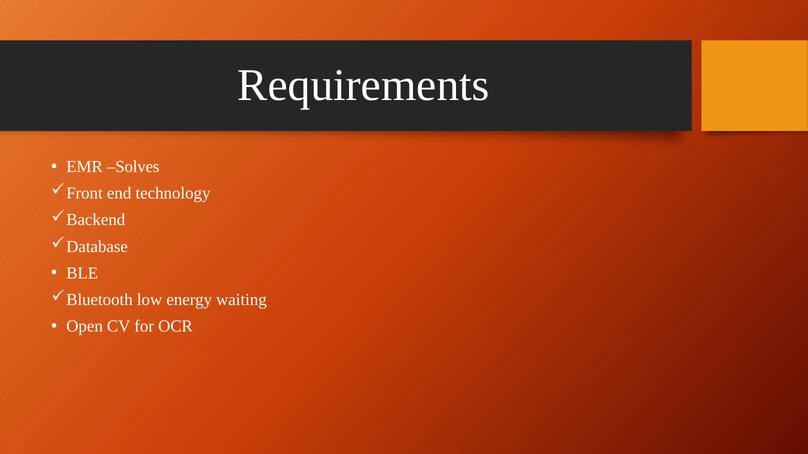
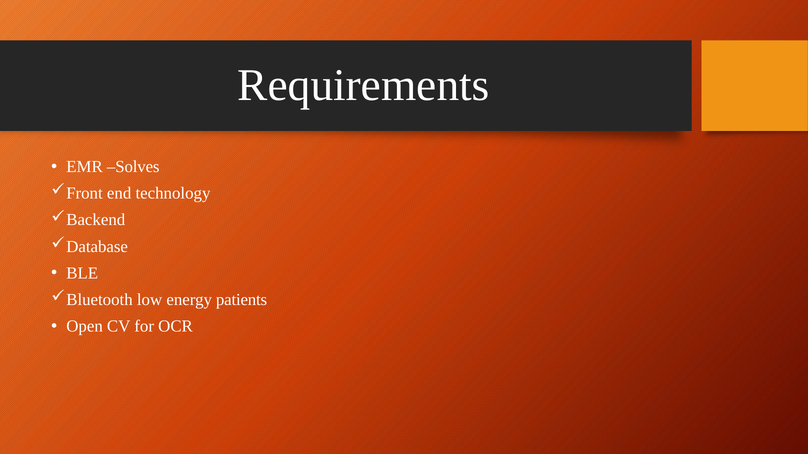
waiting: waiting -> patients
